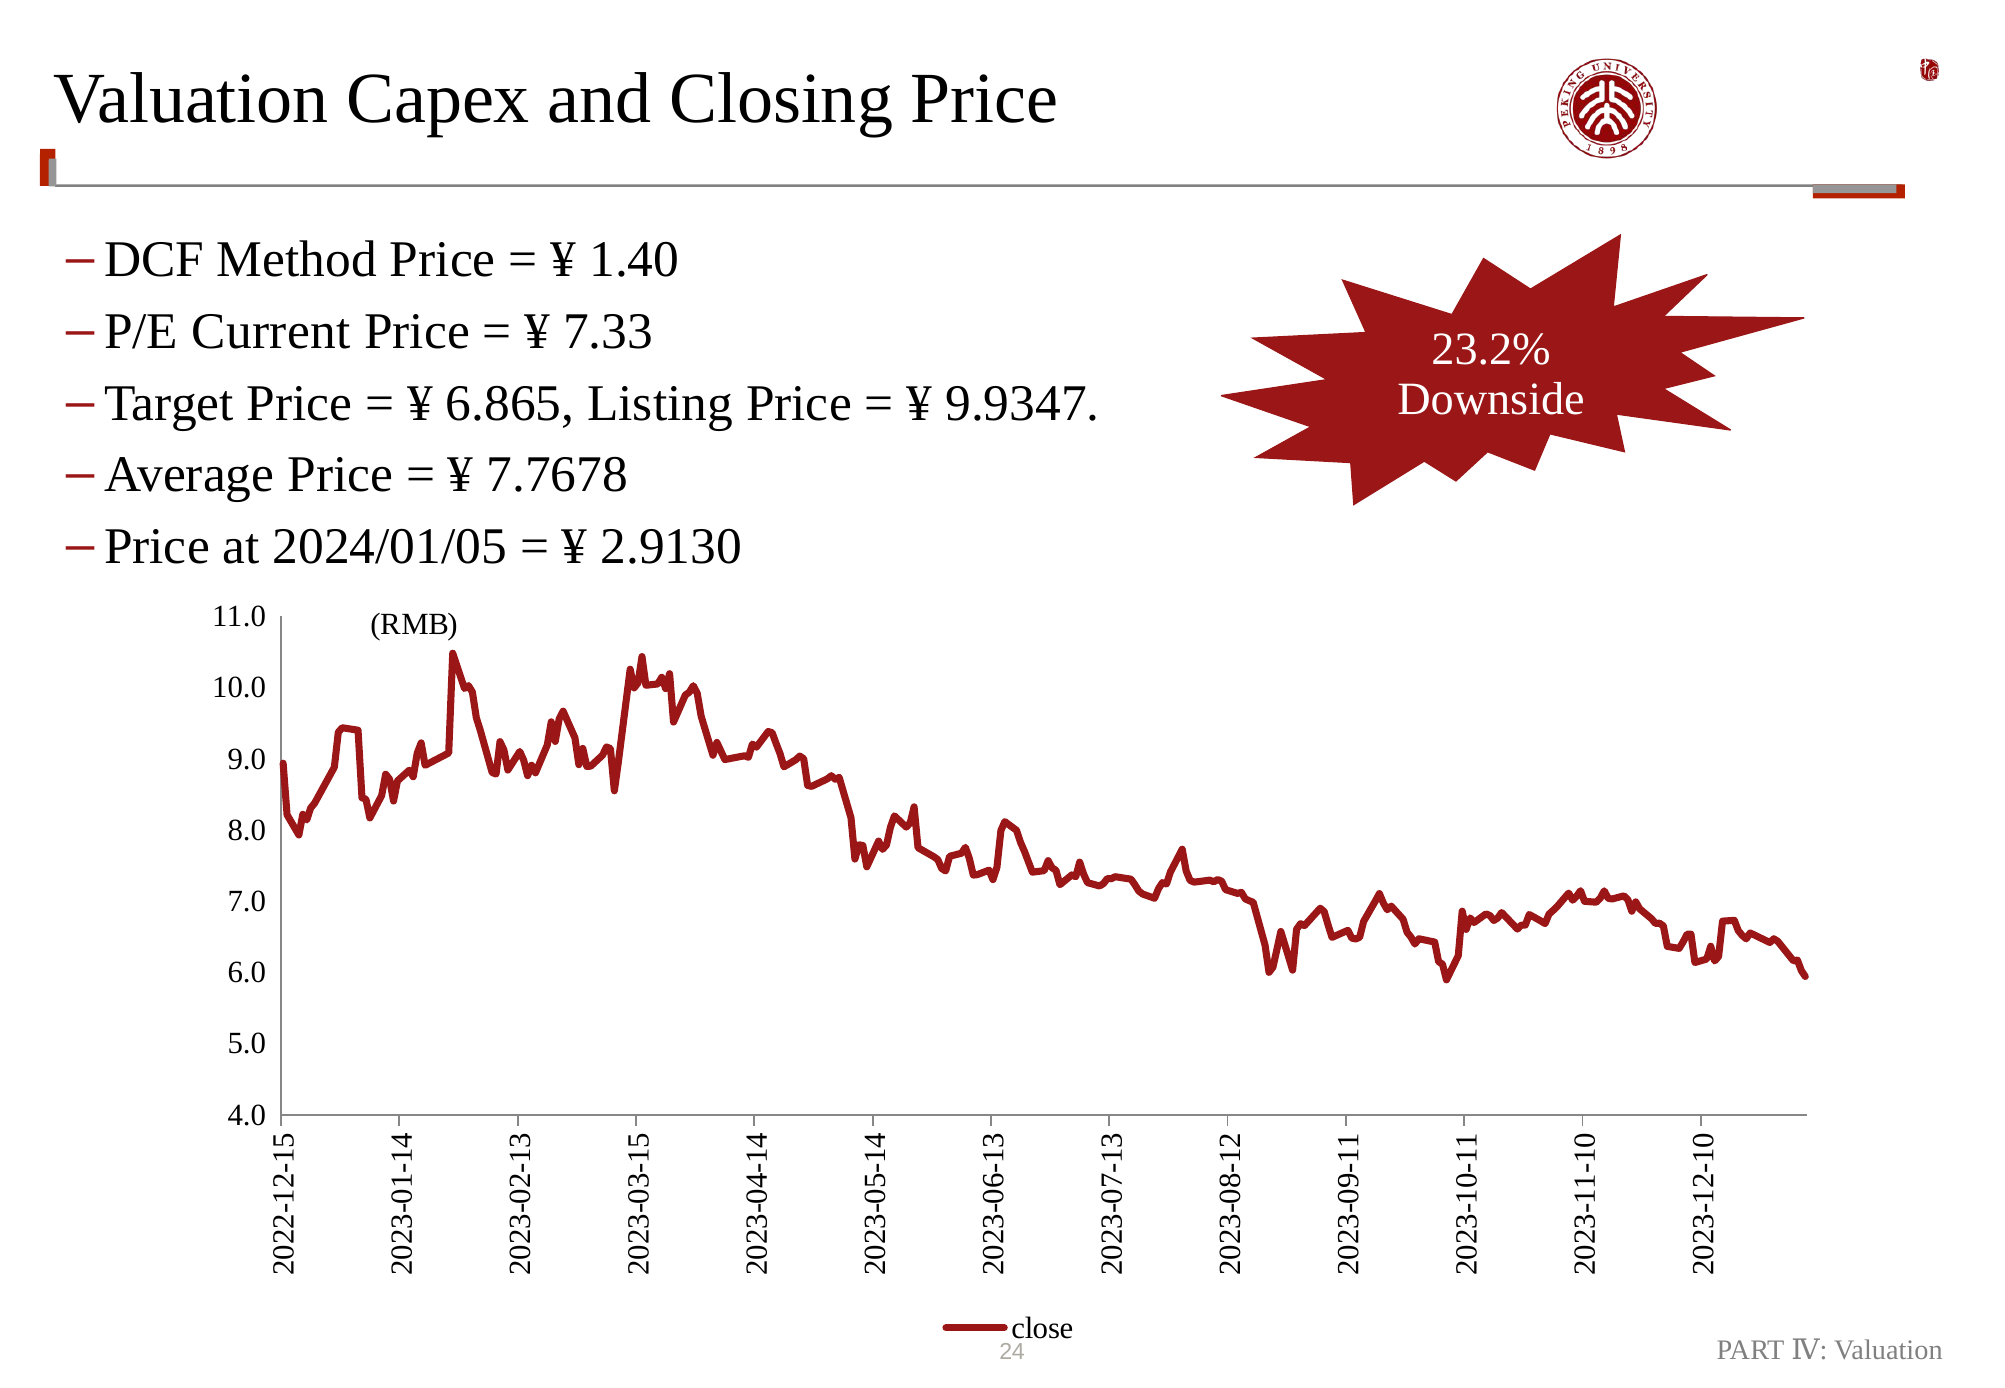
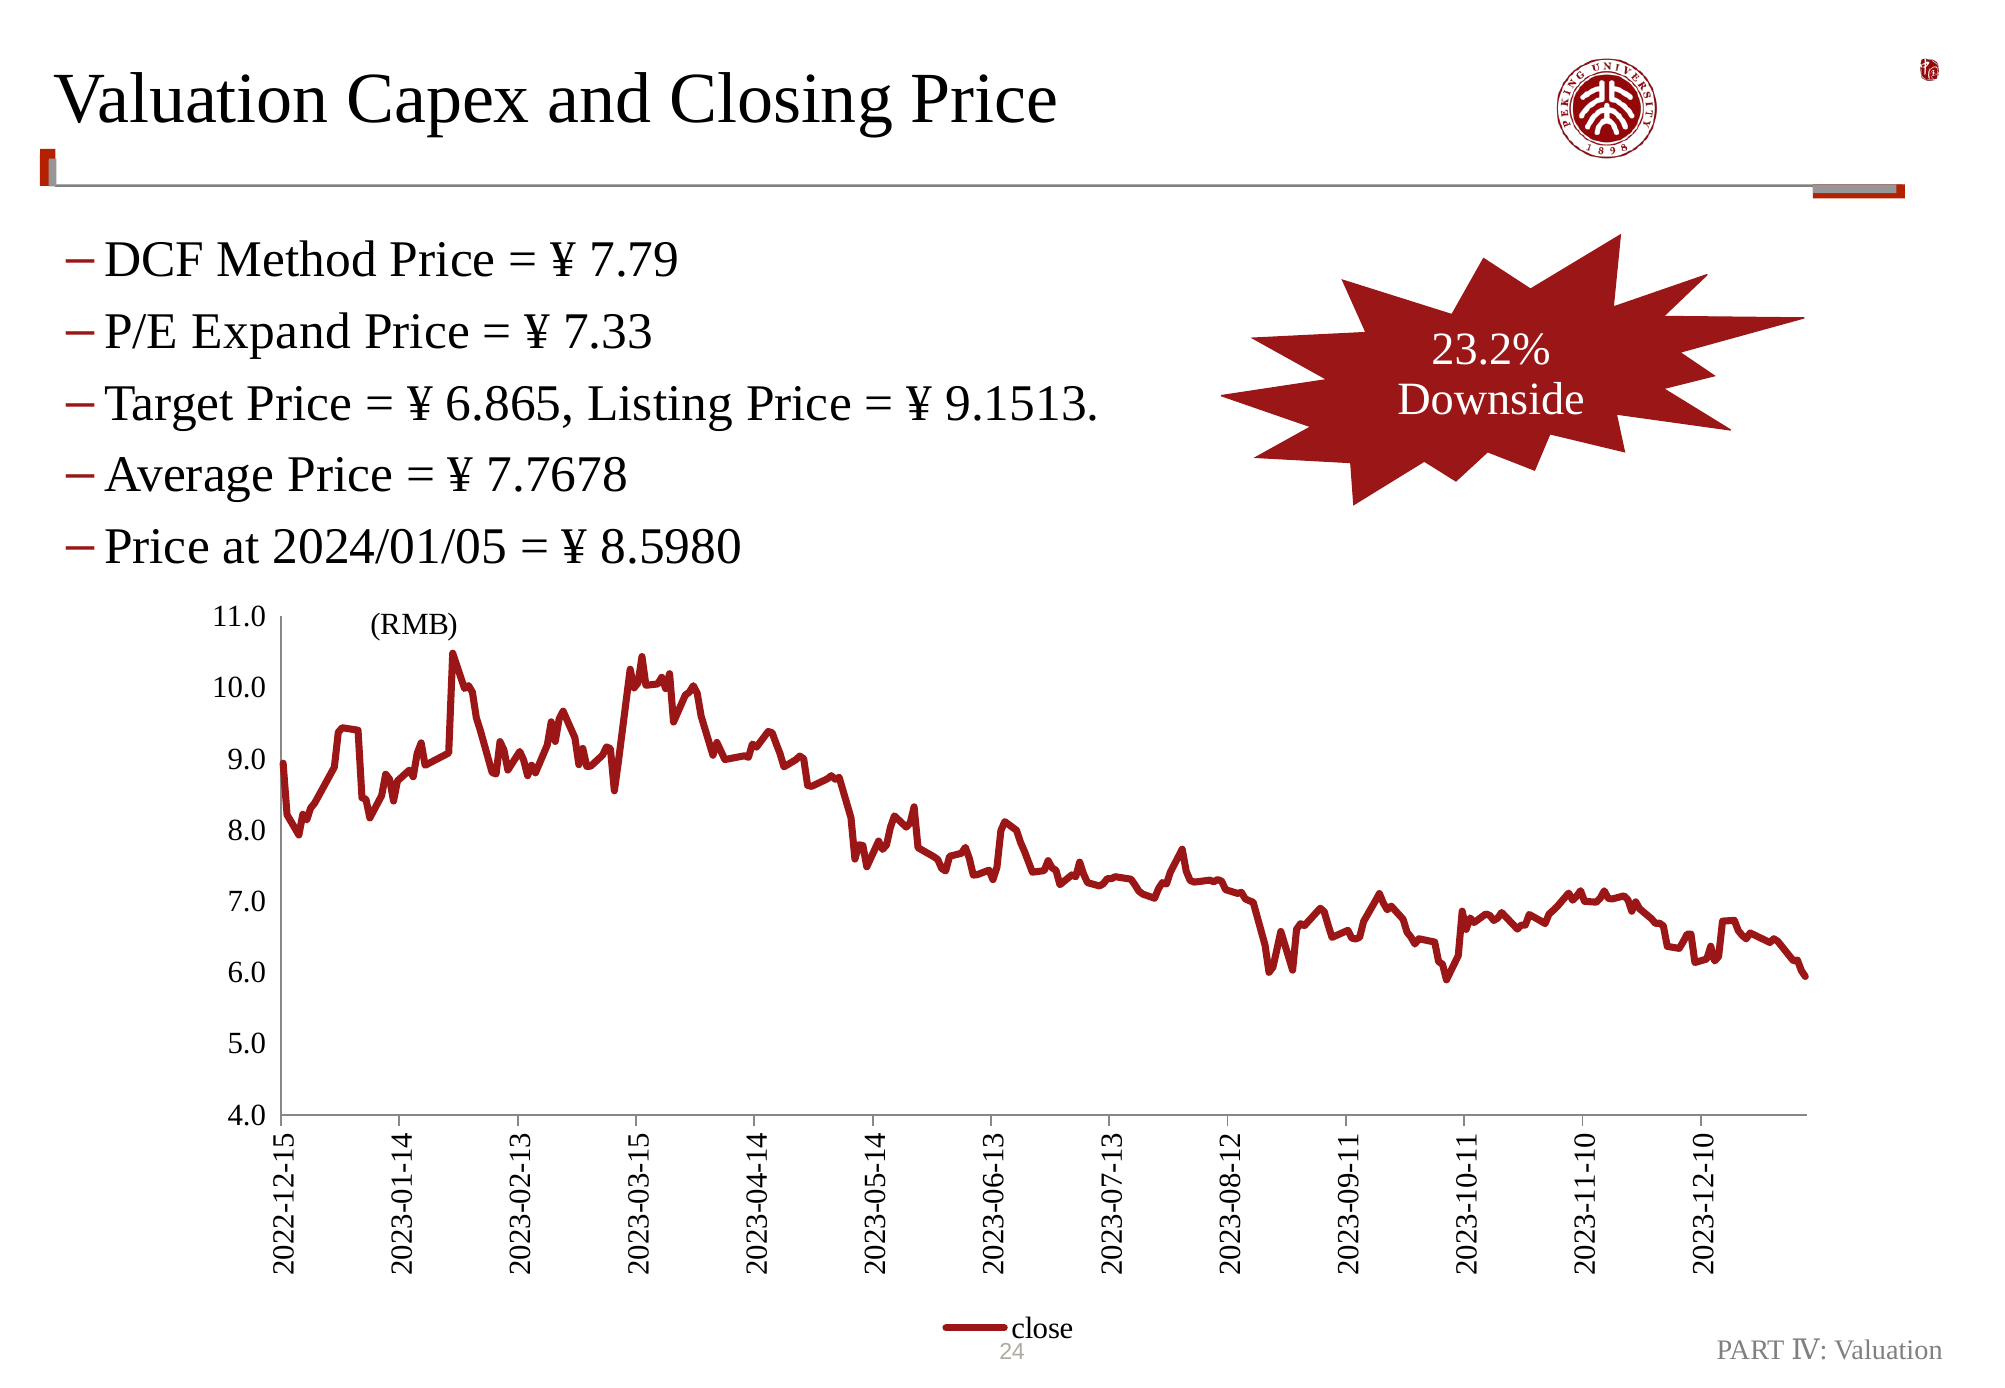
1.40: 1.40 -> 7.79
Current: Current -> Expand
9.9347: 9.9347 -> 9.1513
2.9130: 2.9130 -> 8.5980
